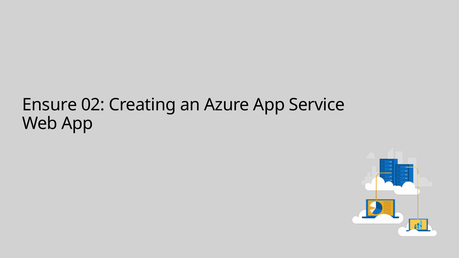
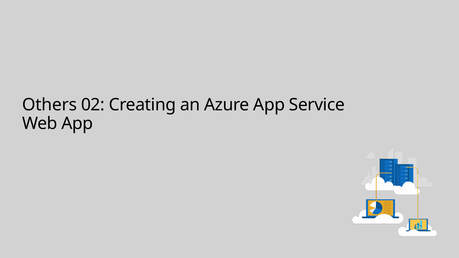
Ensure: Ensure -> Others
